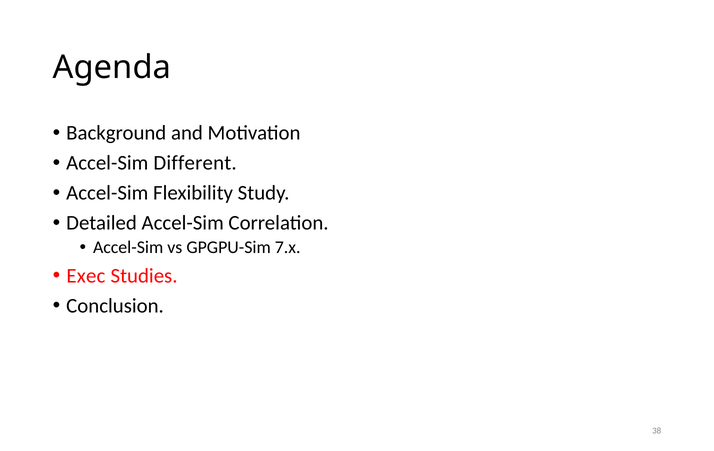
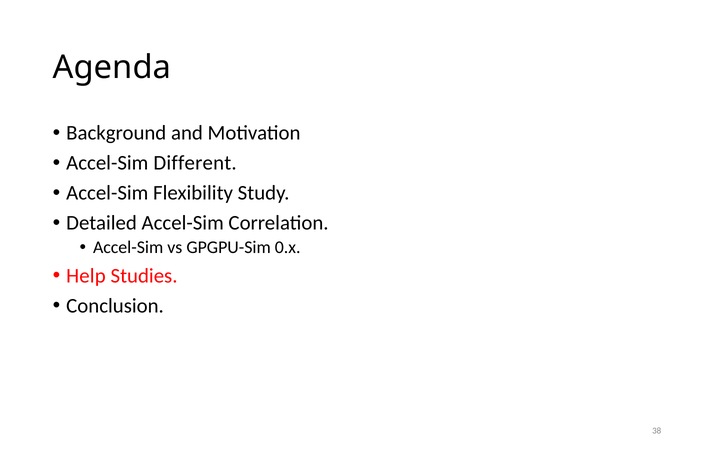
7.x: 7.x -> 0.x
Exec: Exec -> Help
